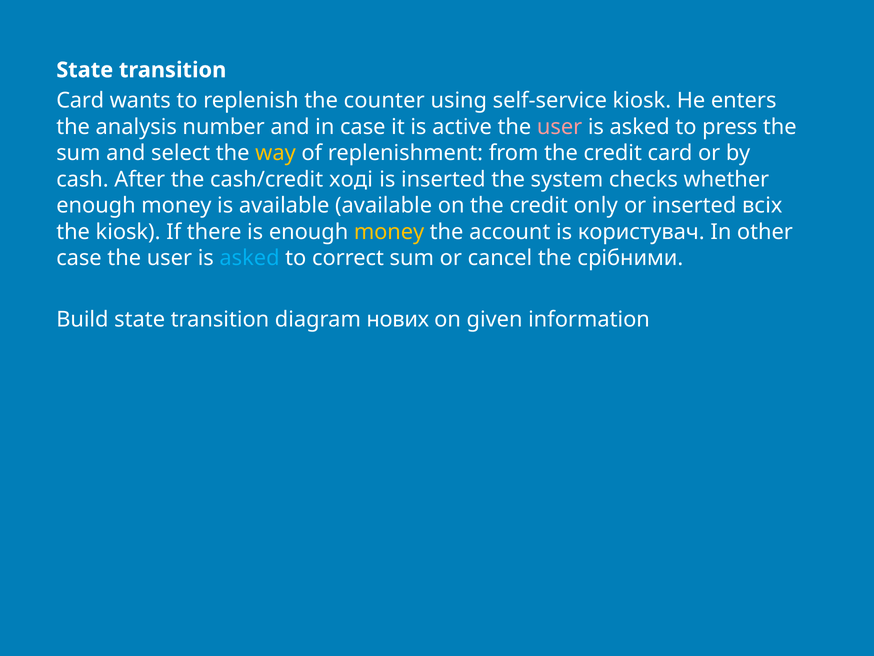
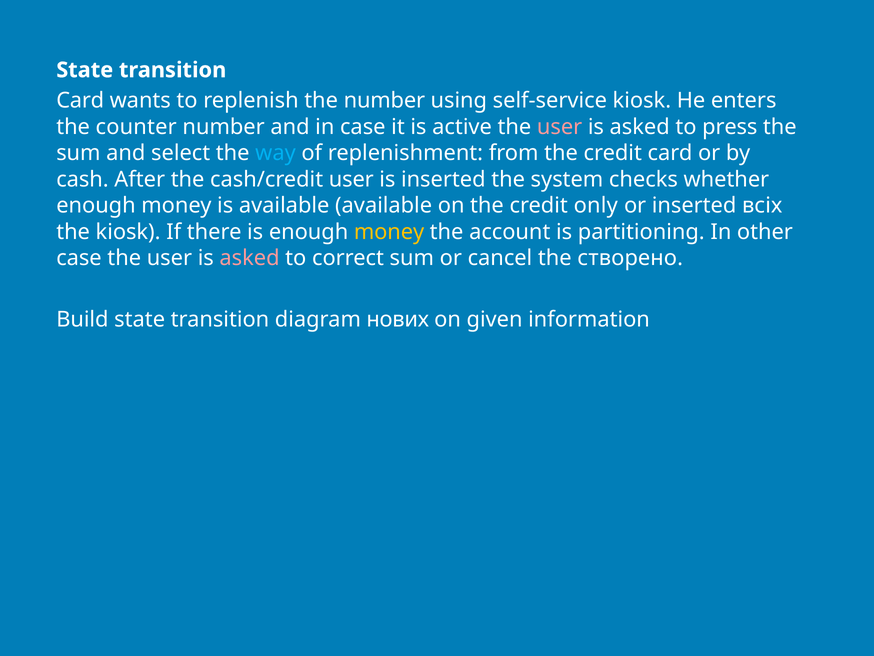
the counter: counter -> number
analysis: analysis -> counter
way colour: yellow -> light blue
cash/credit ході: ході -> user
користувач: користувач -> partitioning
asked at (250, 258) colour: light blue -> pink
срібними: срібними -> створено
